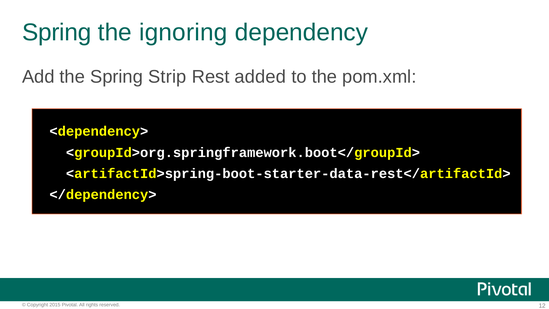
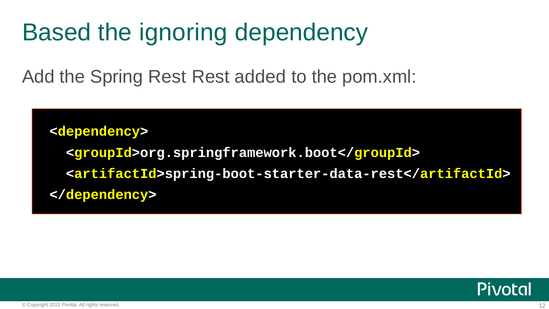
Spring at (57, 33): Spring -> Based
Spring Strip: Strip -> Rest
